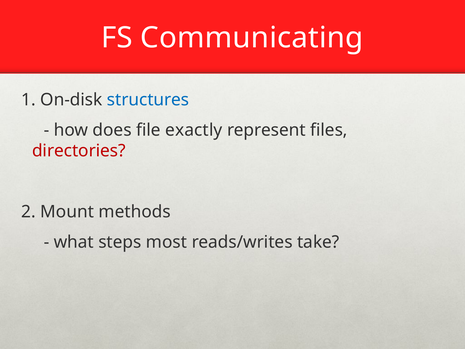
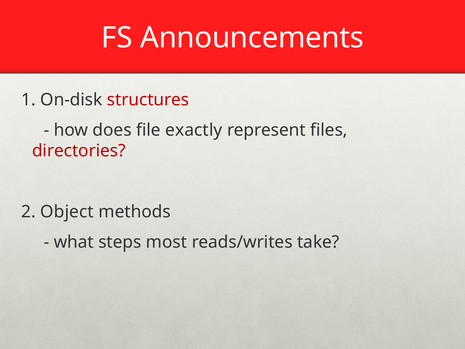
Communicating: Communicating -> Announcements
structures colour: blue -> red
Mount: Mount -> Object
